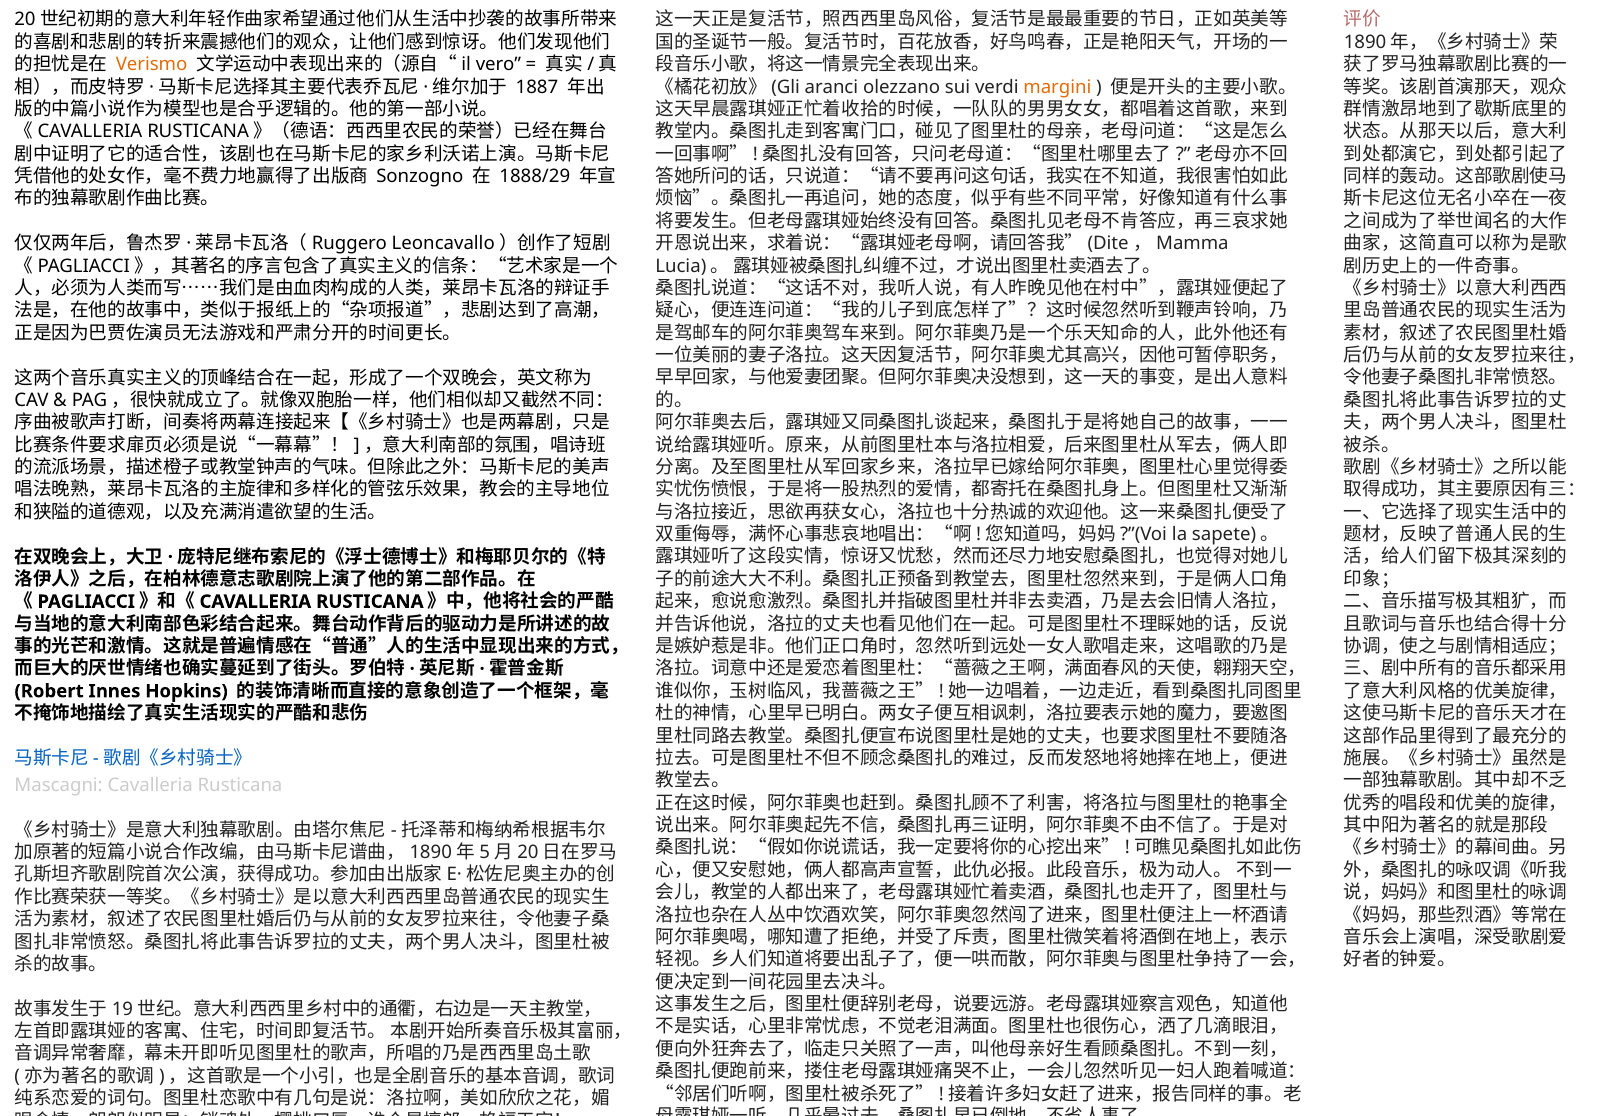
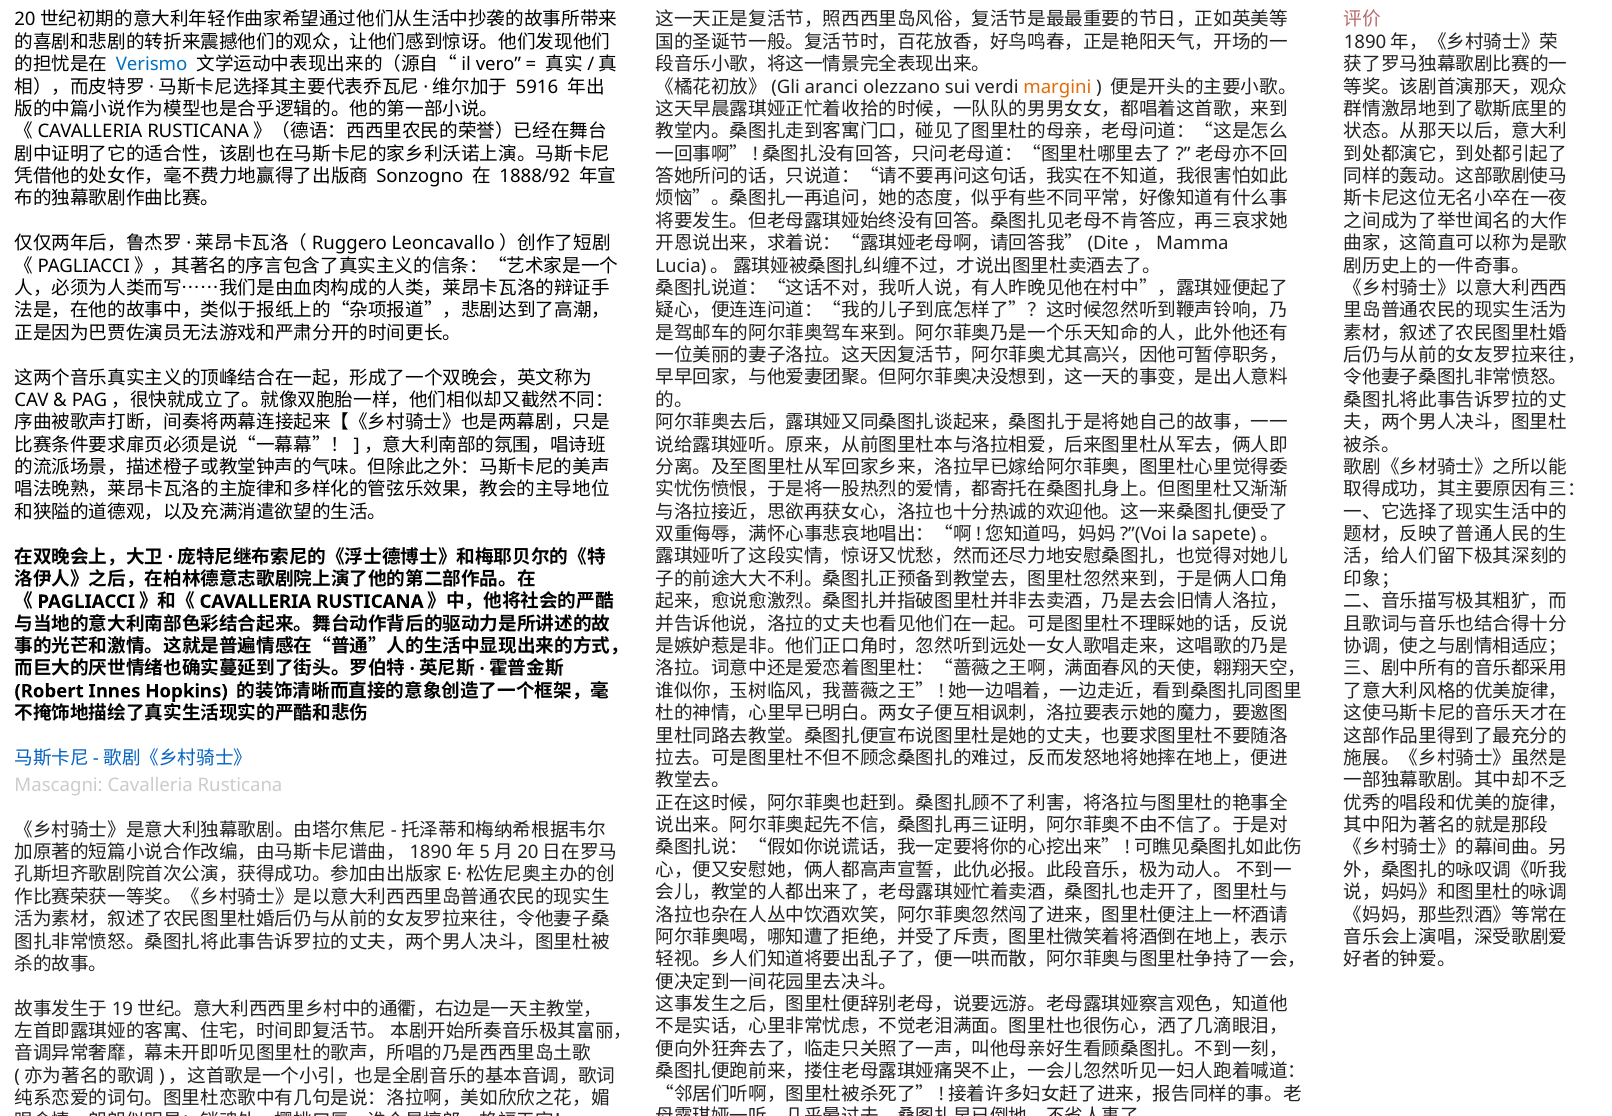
Verismo colour: orange -> blue
1887: 1887 -> 5916
1888/29: 1888/29 -> 1888/92
